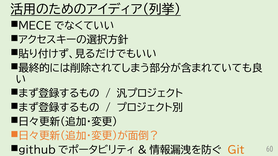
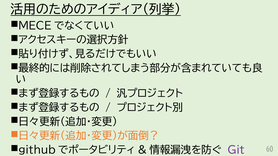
Git colour: orange -> purple
